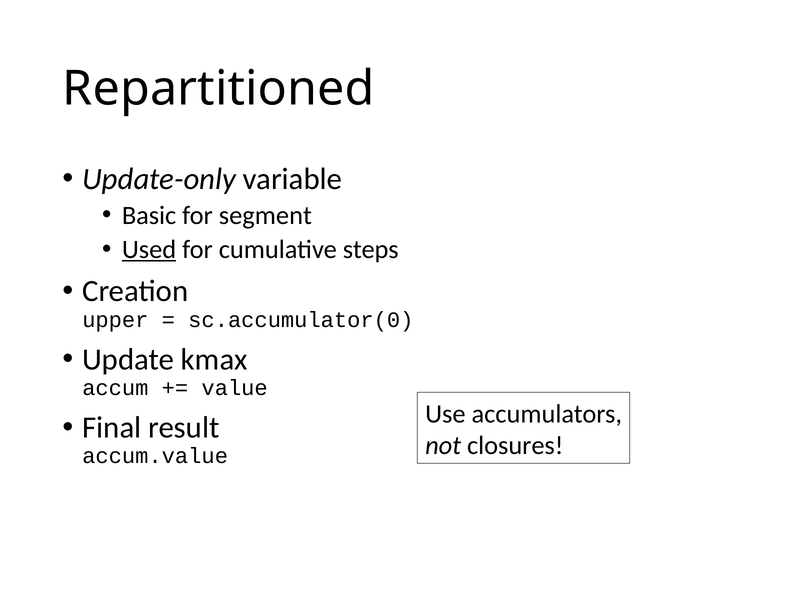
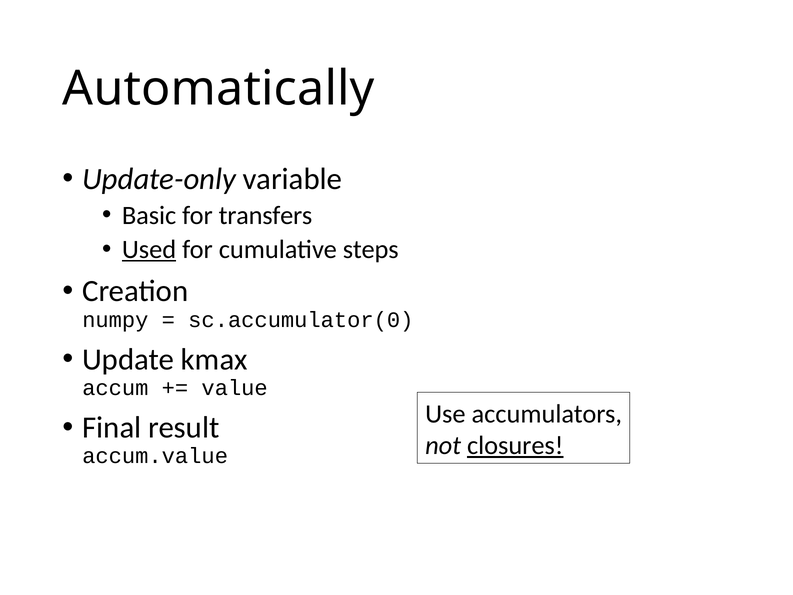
Repartitioned: Repartitioned -> Automatically
segment: segment -> transfers
upper: upper -> numpy
closures underline: none -> present
